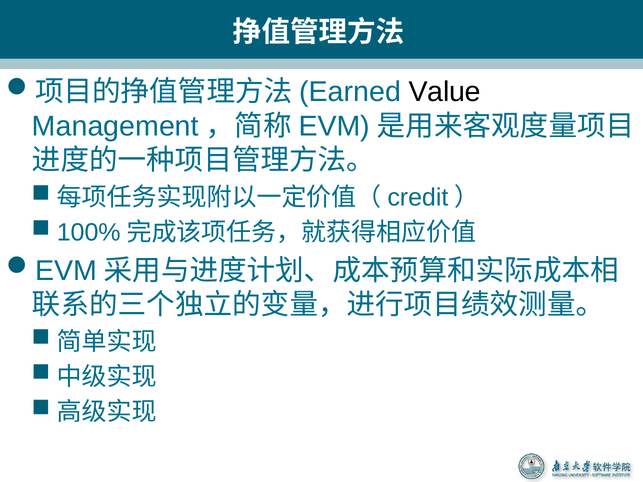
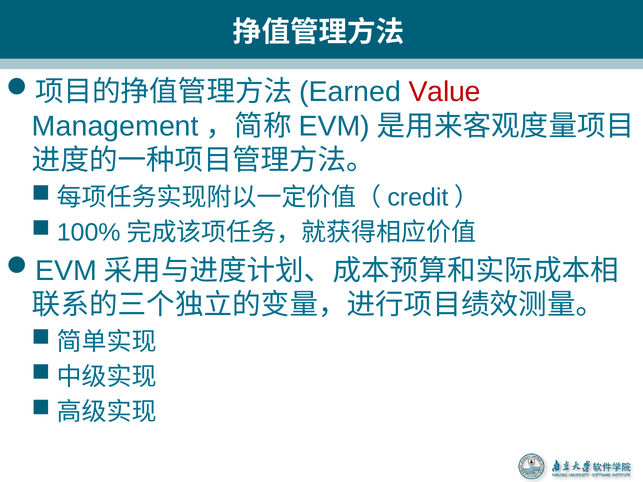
Value colour: black -> red
